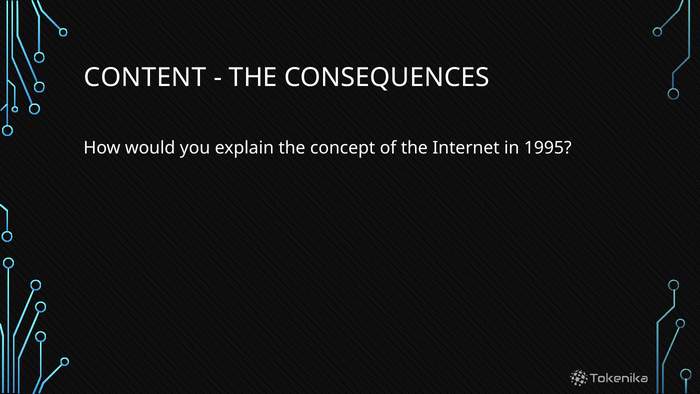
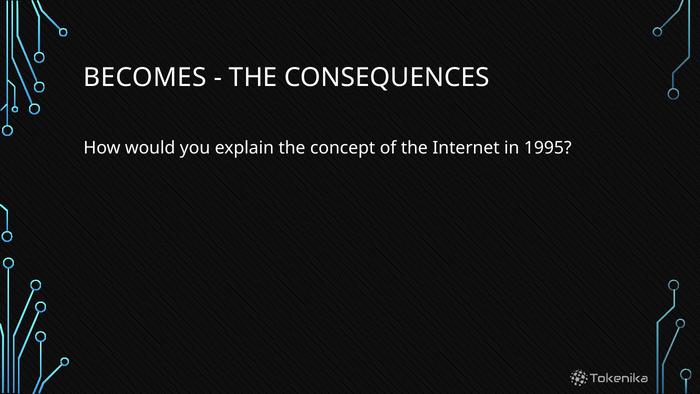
CONTENT: CONTENT -> BECOMES
